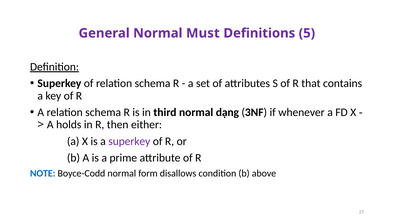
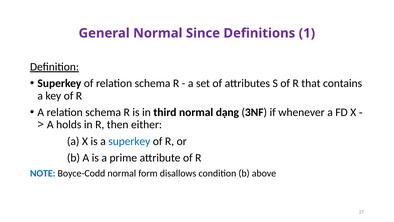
Must: Must -> Since
5: 5 -> 1
superkey at (129, 141) colour: purple -> blue
